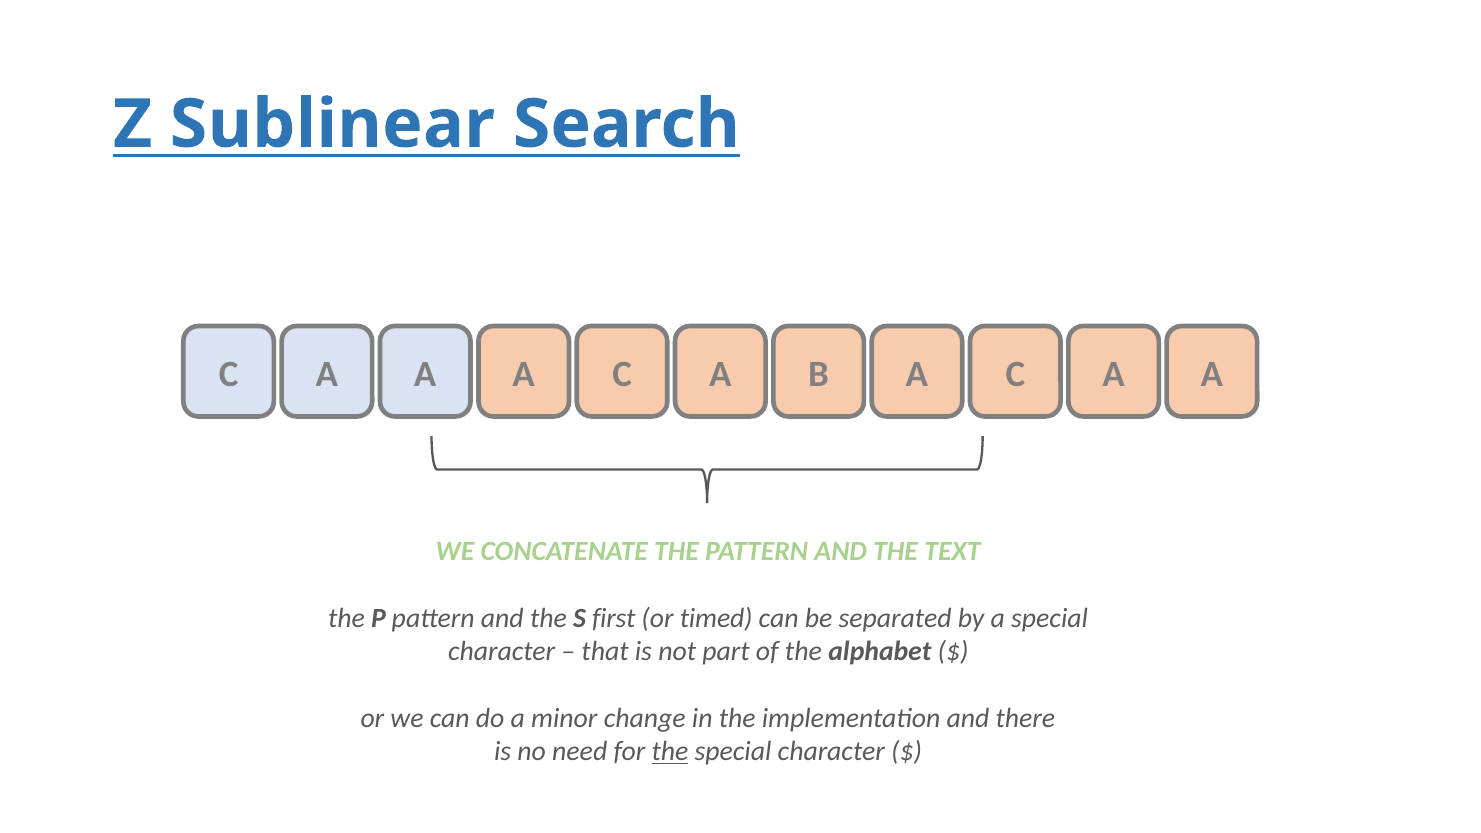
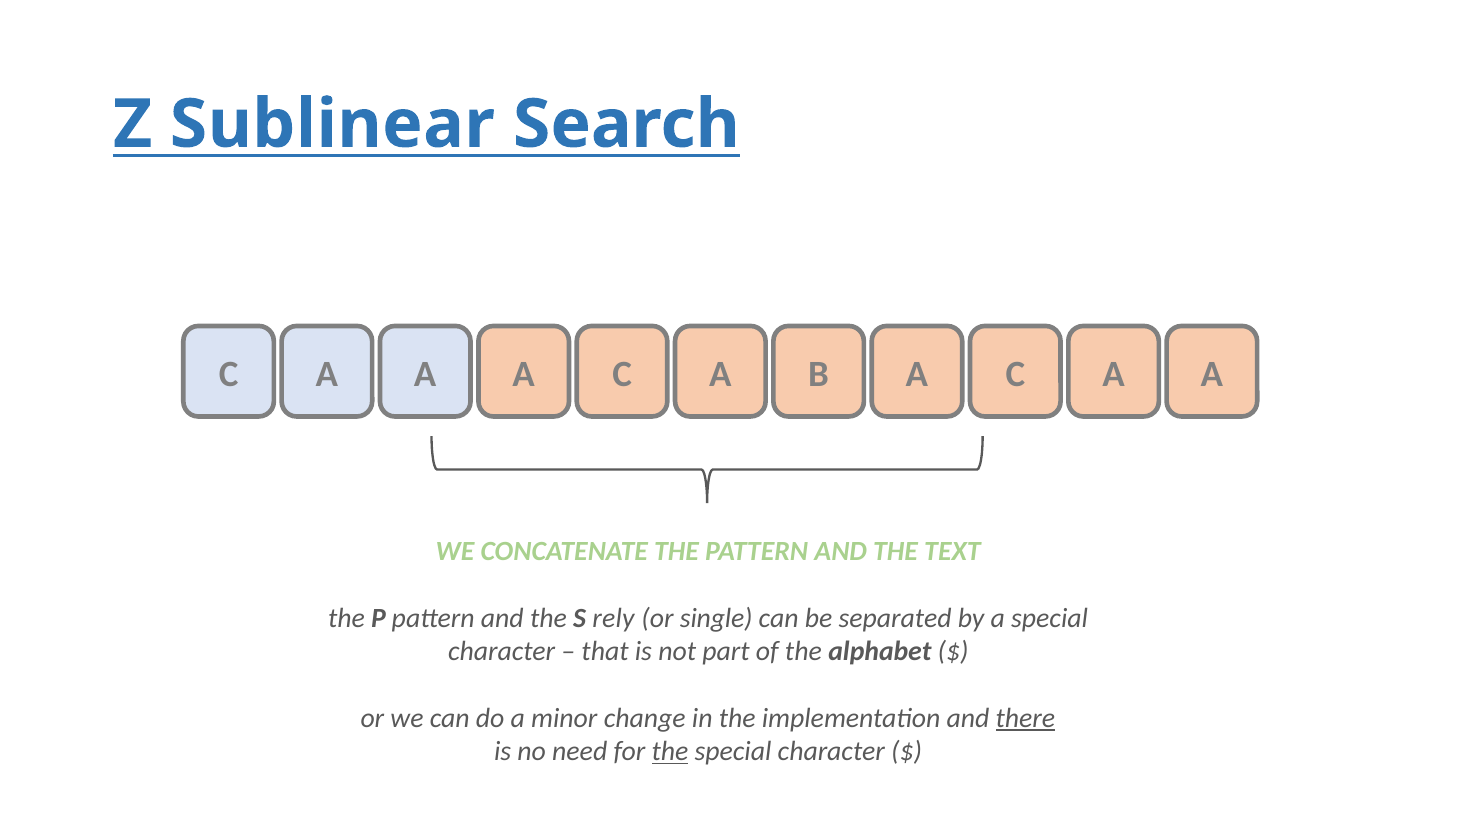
first: first -> rely
timed: timed -> single
there underline: none -> present
